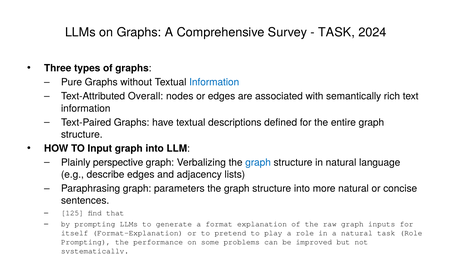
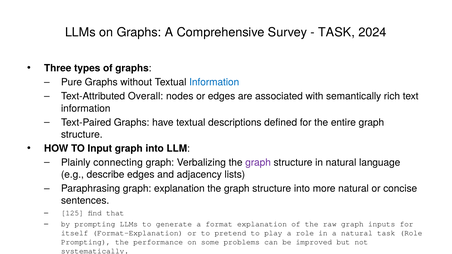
perspective: perspective -> connecting
graph at (258, 163) colour: blue -> purple
graph parameters: parameters -> explanation
